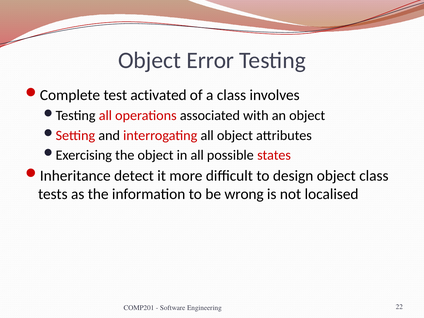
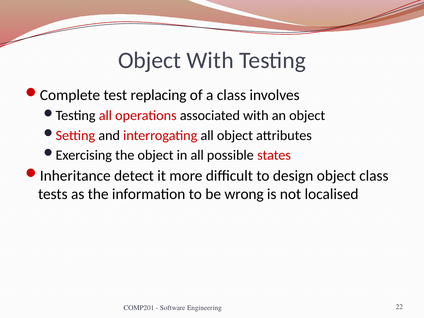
Object Error: Error -> With
activated: activated -> replacing
